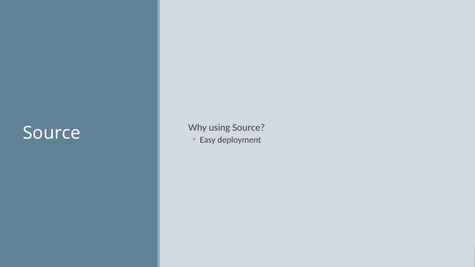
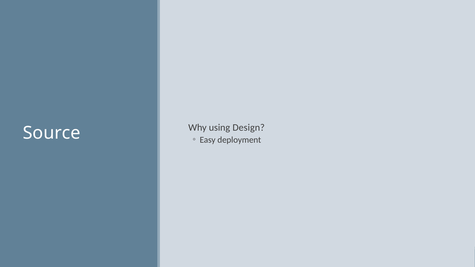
using Source: Source -> Design
